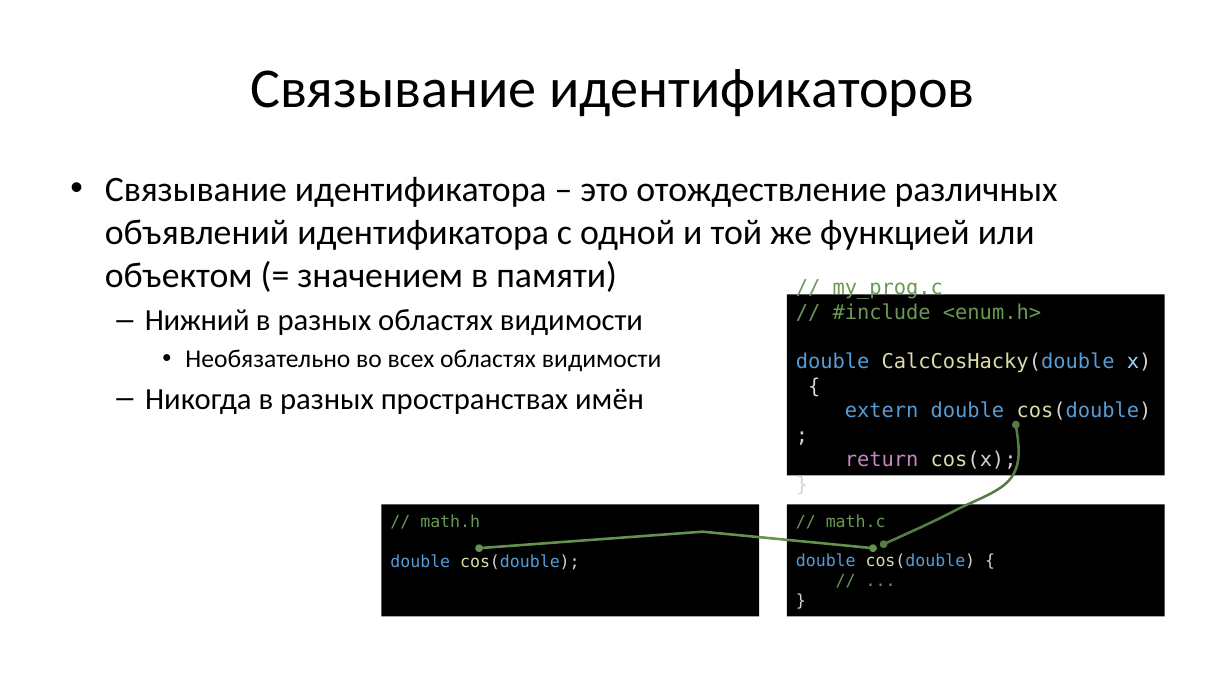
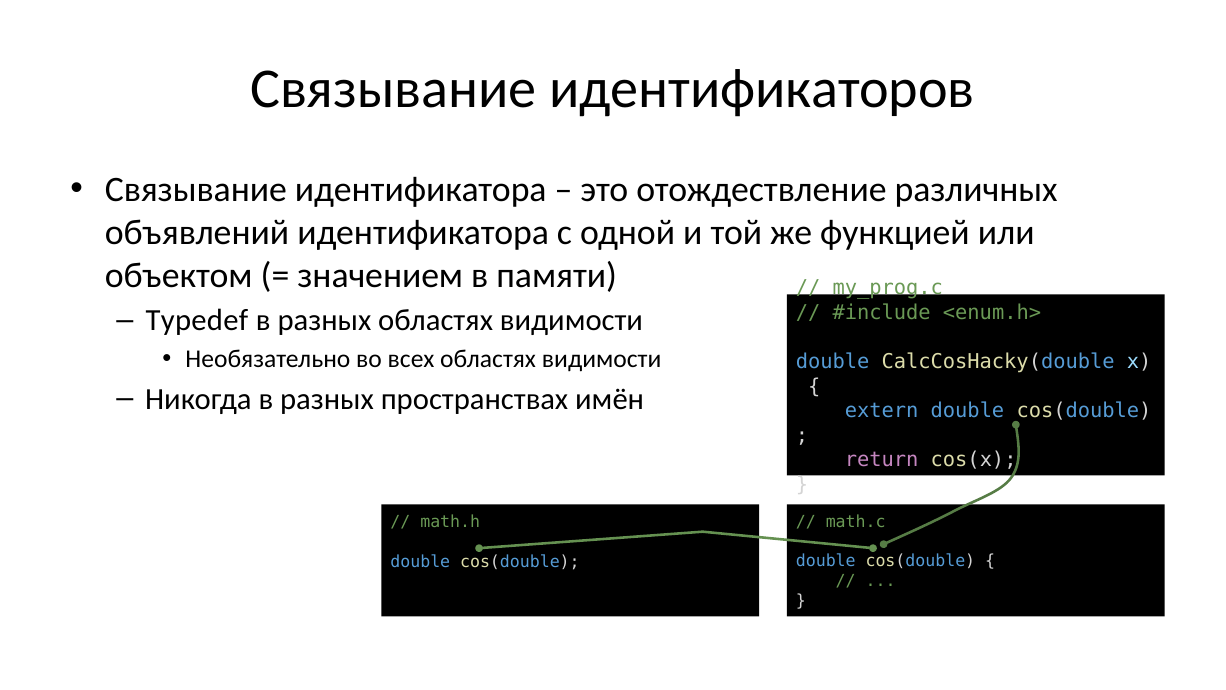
Нижний: Нижний -> Typedef
